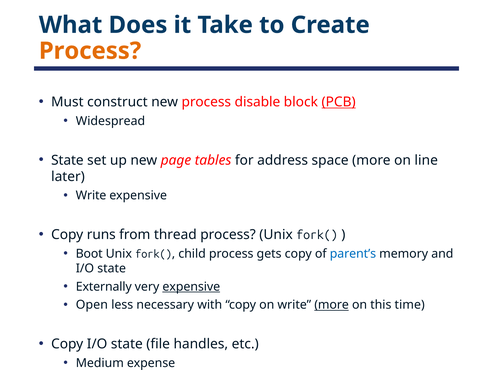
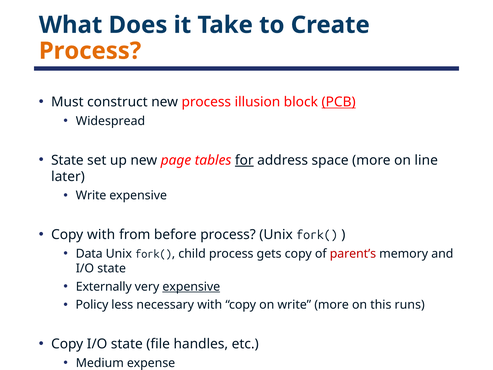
disable: disable -> illusion
for underline: none -> present
Copy runs: runs -> with
thread: thread -> before
Boot: Boot -> Data
parent’s colour: blue -> red
Open: Open -> Policy
more at (332, 305) underline: present -> none
time: time -> runs
